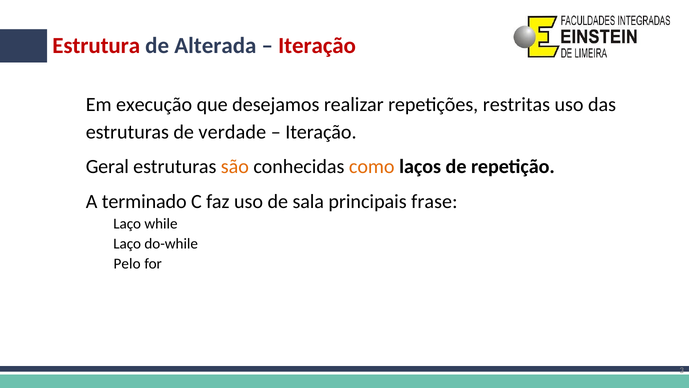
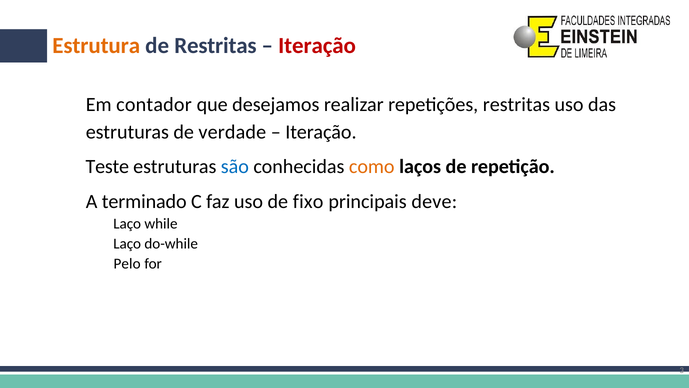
Estrutura colour: red -> orange
de Alterada: Alterada -> Restritas
execução: execução -> contador
Geral: Geral -> Teste
são colour: orange -> blue
sala: sala -> fixo
frase: frase -> deve
